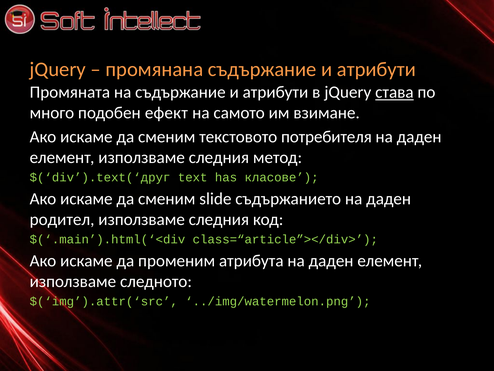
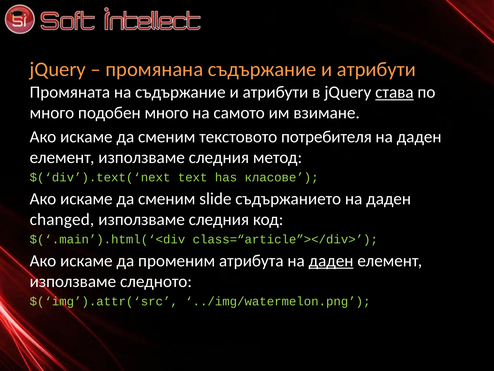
подобен ефект: ефект -> много
$(‘div’).text(‘друг: $(‘div’).text(‘друг -> $(‘div’).text(‘next
родител: родител -> changed
даден at (331, 260) underline: none -> present
